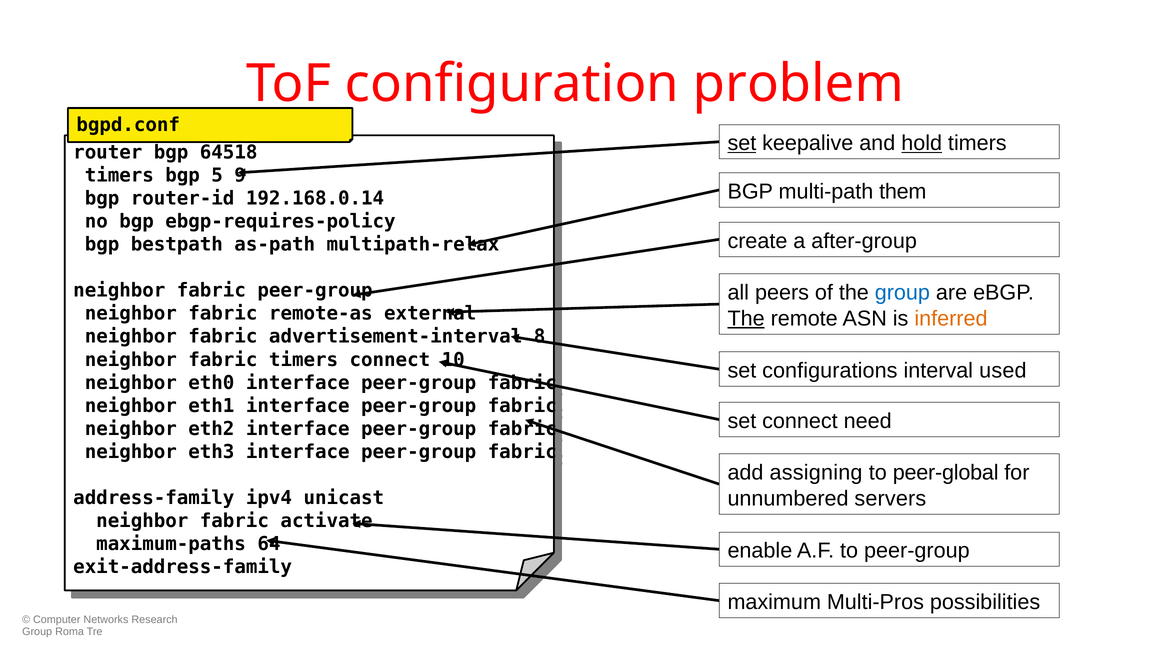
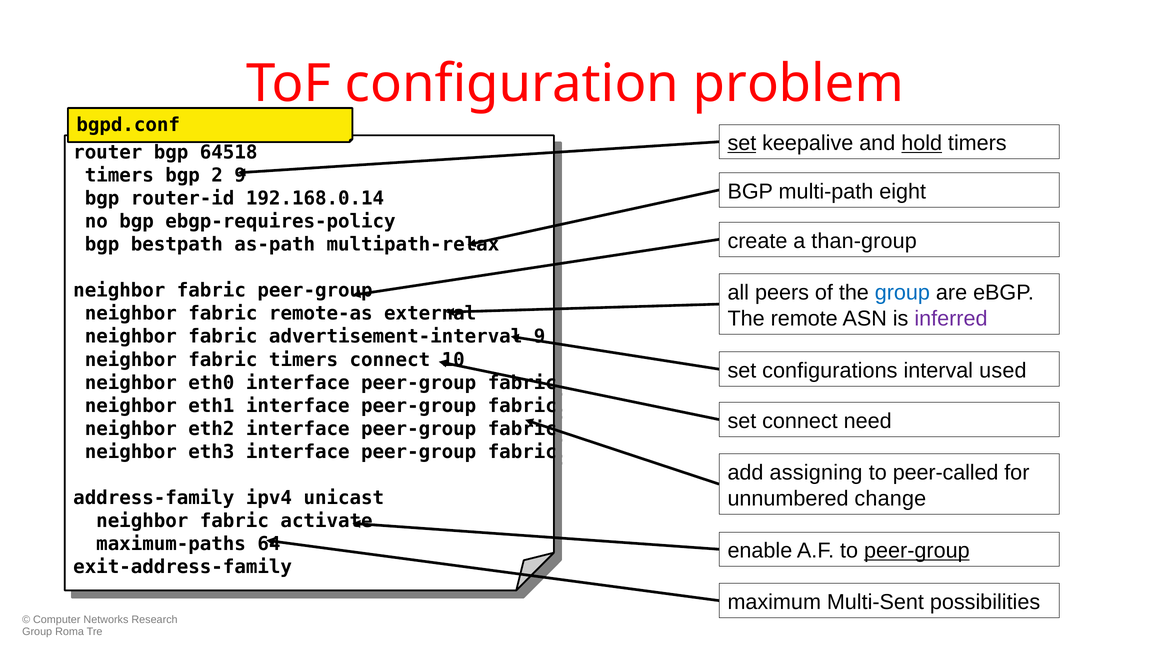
5: 5 -> 2
them: them -> eight
after-group: after-group -> than-group
The at (746, 318) underline: present -> none
inferred colour: orange -> purple
8 at (540, 336): 8 -> 9
peer-global: peer-global -> peer-called
servers: servers -> change
peer-group at (917, 550) underline: none -> present
Multi-Pros: Multi-Pros -> Multi-Sent
